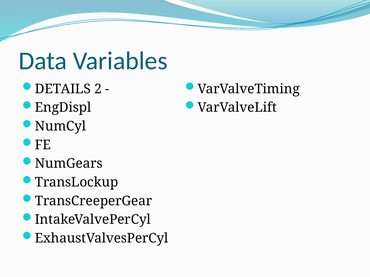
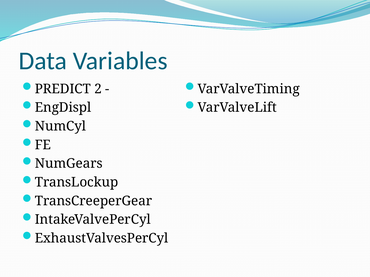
DETAILS: DETAILS -> PREDICT
